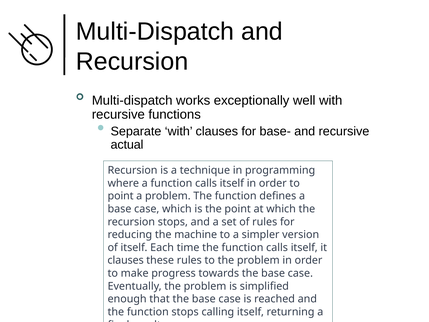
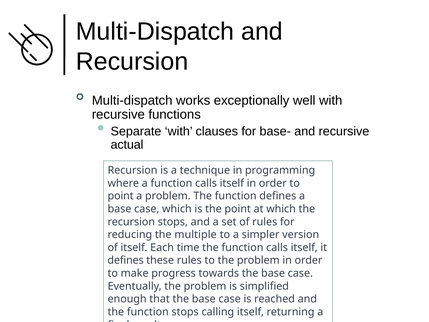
machine: machine -> multiple
clauses at (126, 260): clauses -> defines
